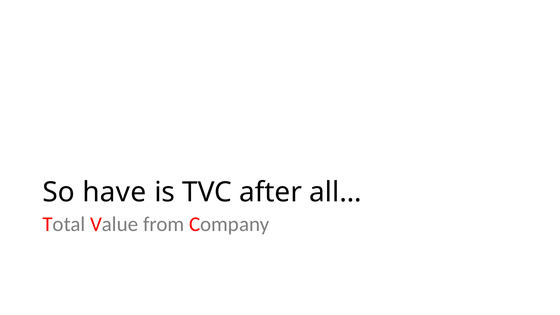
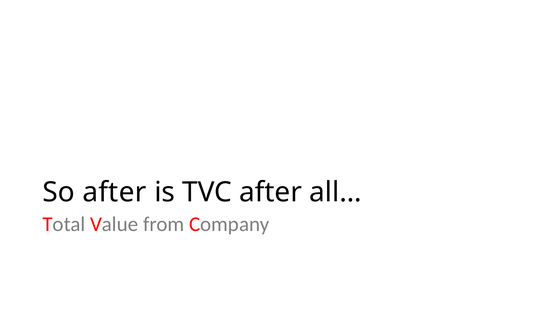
So have: have -> after
